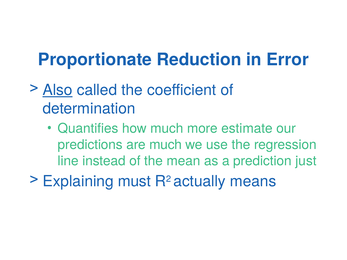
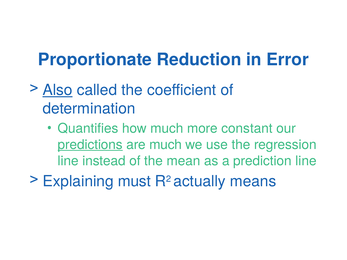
estimate: estimate -> constant
predictions underline: none -> present
prediction just: just -> line
